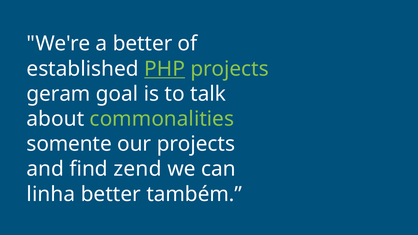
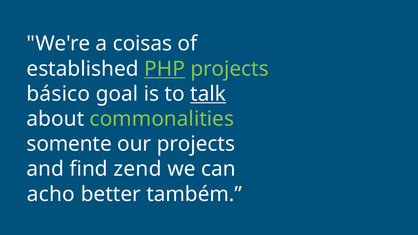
a better: better -> coisas
geram: geram -> básico
talk underline: none -> present
linha: linha -> acho
